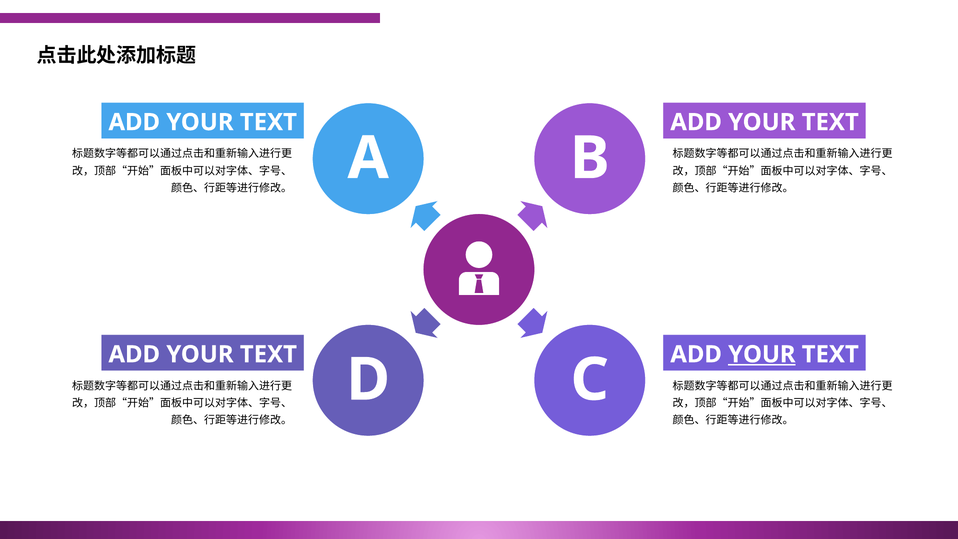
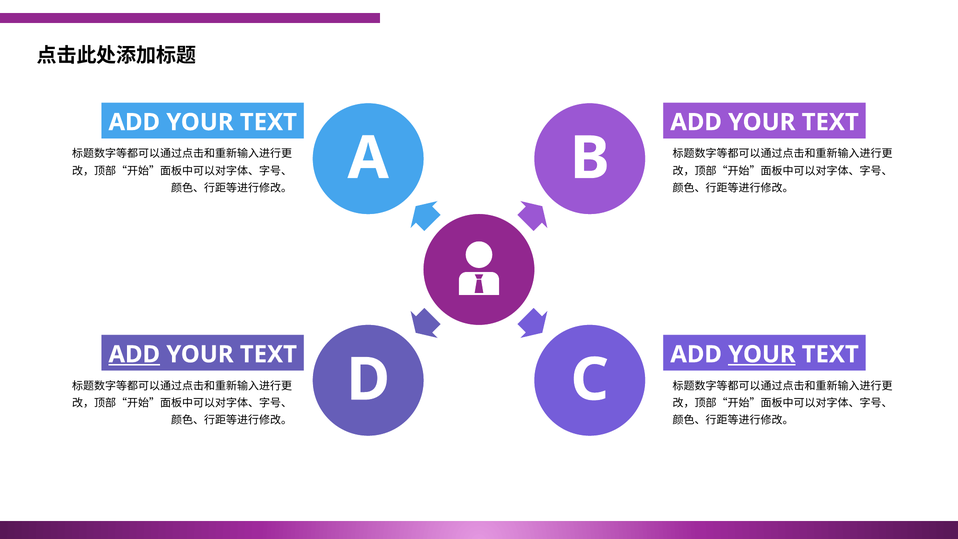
ADD at (134, 354) underline: none -> present
